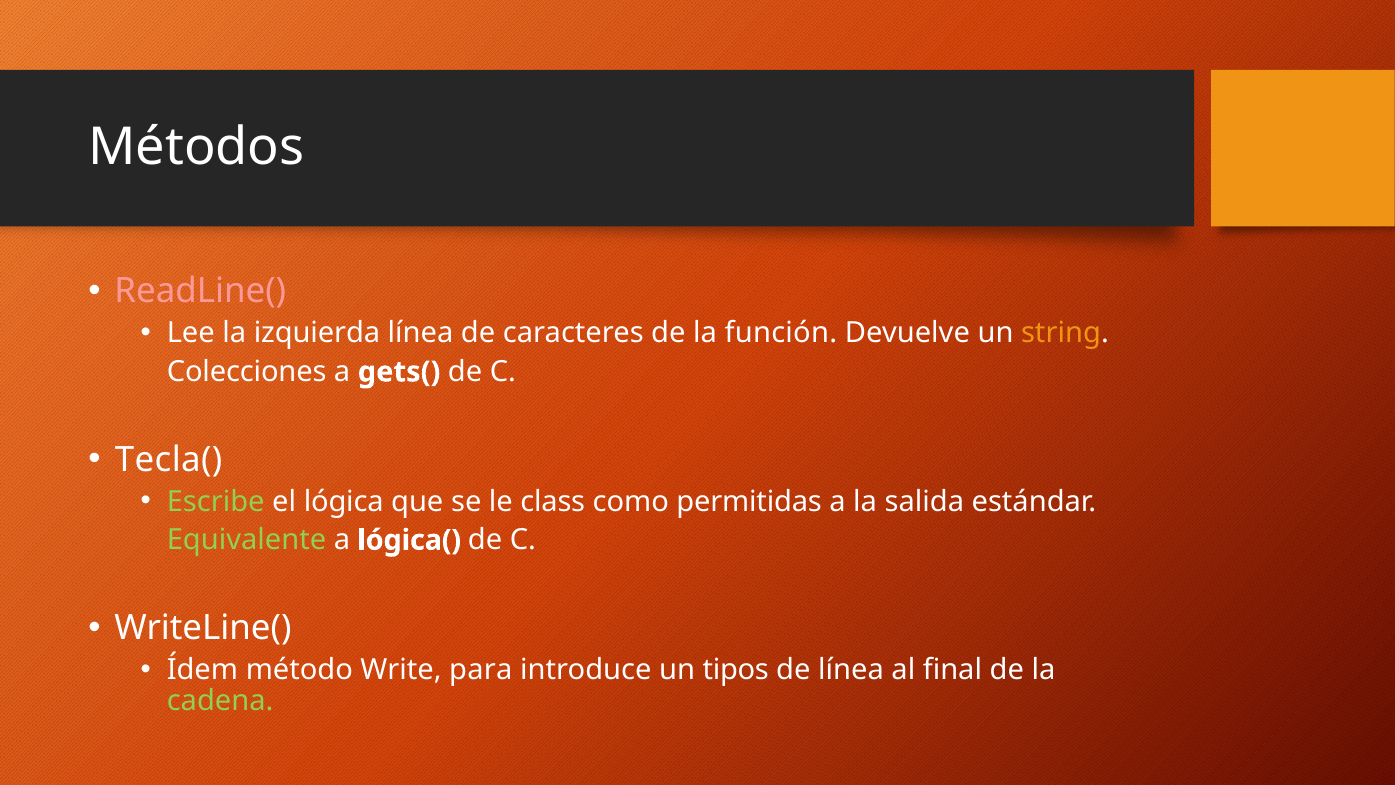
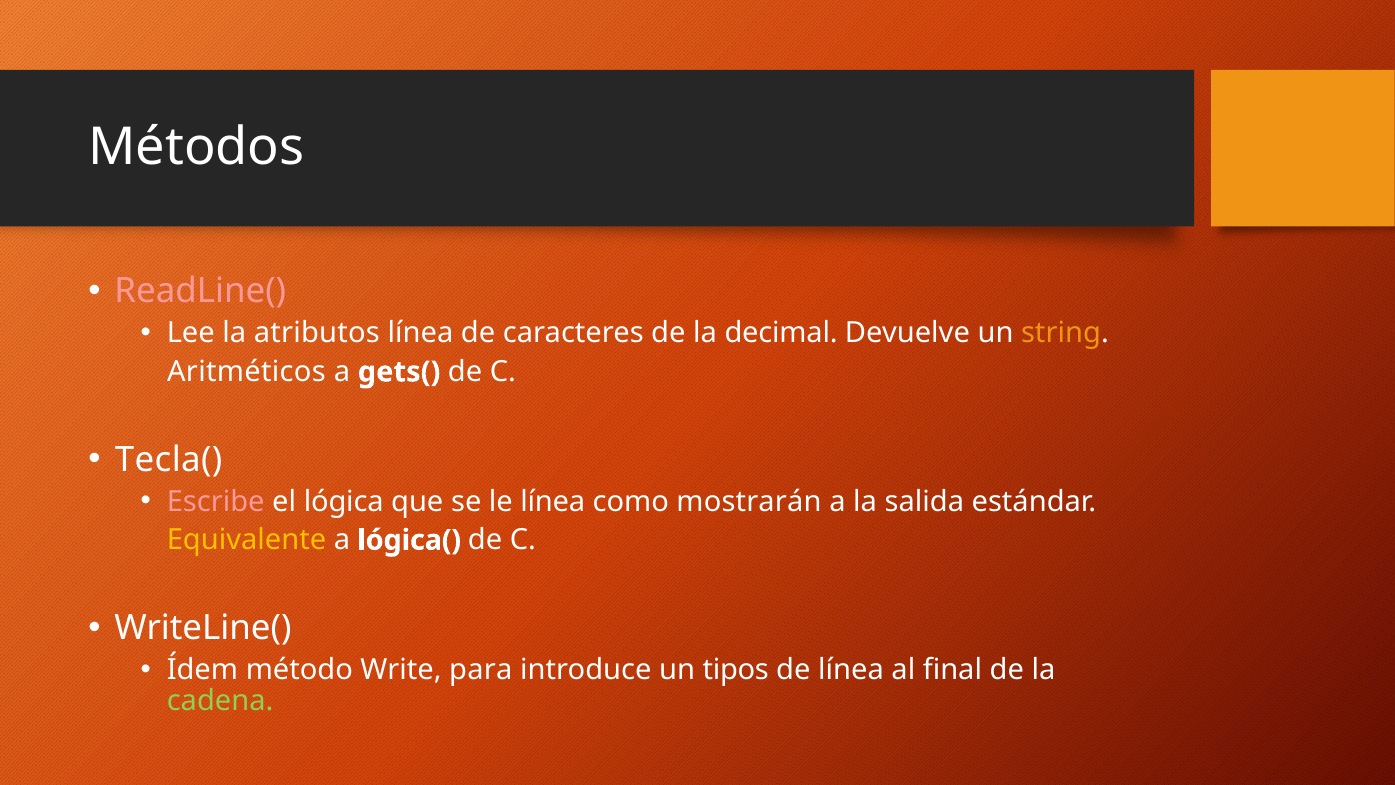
izquierda: izquierda -> atributos
función: función -> decimal
Colecciones: Colecciones -> Aritméticos
Escribe colour: light green -> pink
le class: class -> línea
permitidas: permitidas -> mostrarán
Equivalente colour: light green -> yellow
